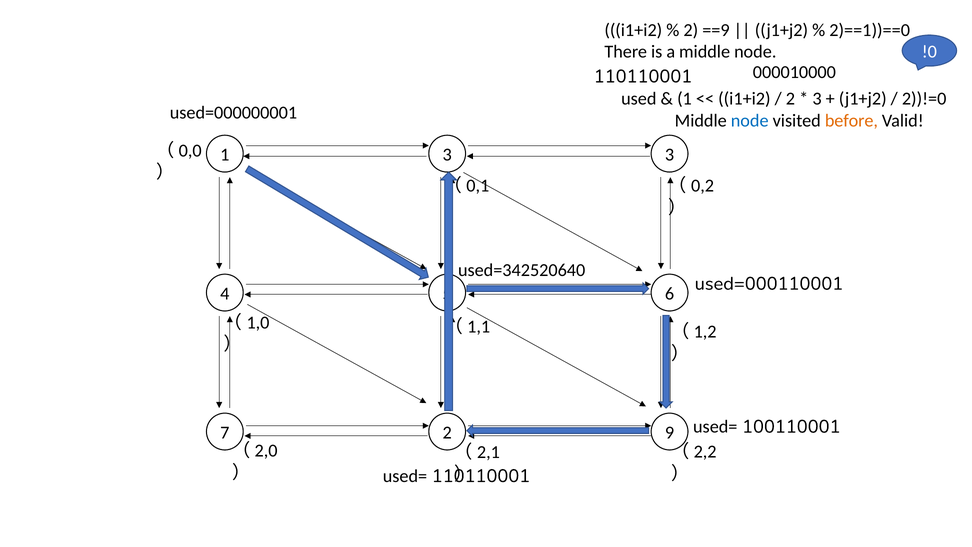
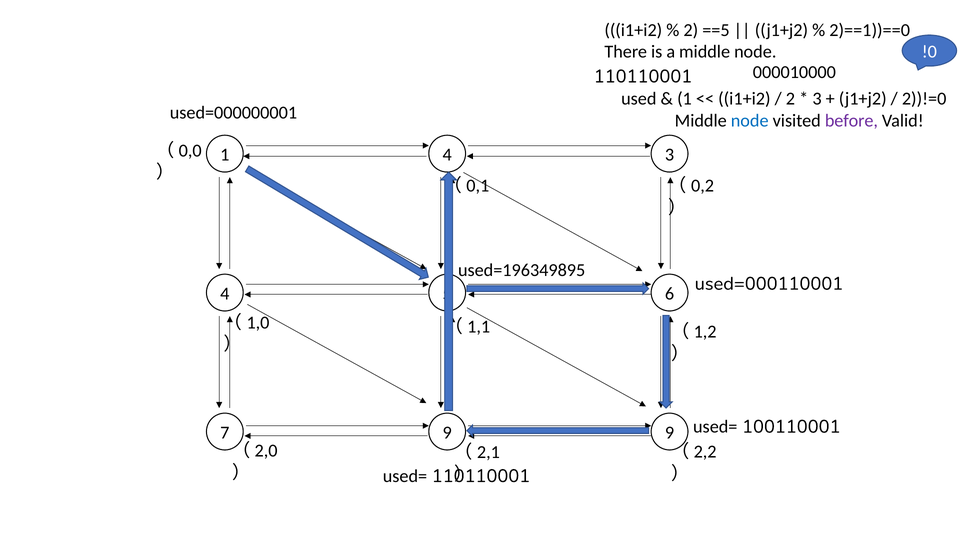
==9: ==9 -> ==5
before colour: orange -> purple
1 3: 3 -> 4
used=342520640: used=342520640 -> used=196349895
7 2: 2 -> 9
